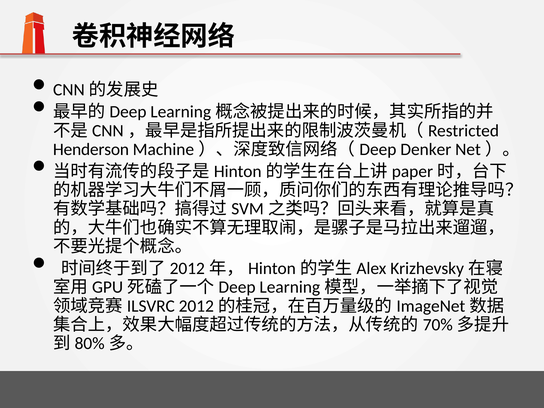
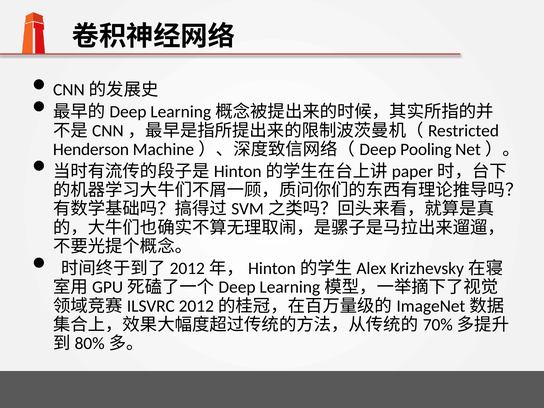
Denker: Denker -> Pooling
